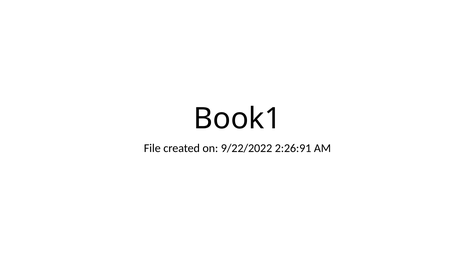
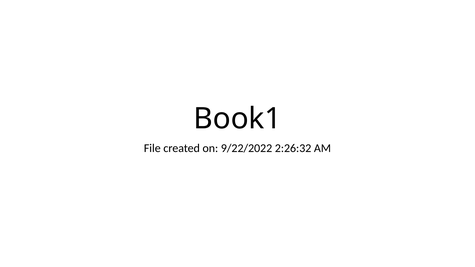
2:26:91: 2:26:91 -> 2:26:32
